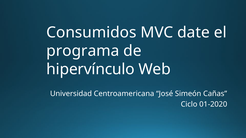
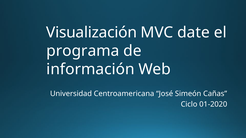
Consumidos: Consumidos -> Visualización
hipervínculo: hipervínculo -> información
